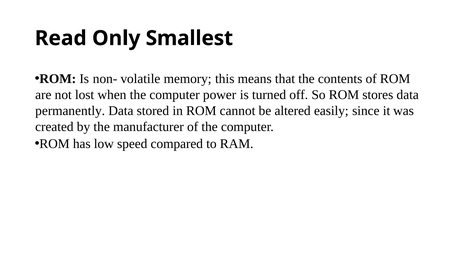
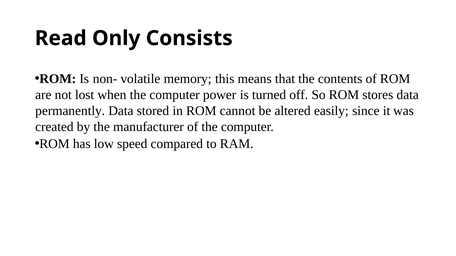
Smallest: Smallest -> Consists
